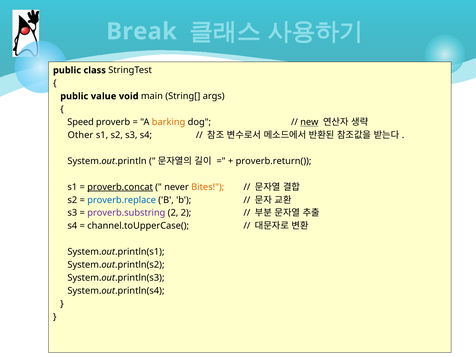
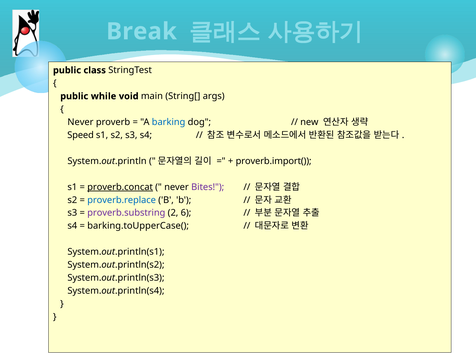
value: value -> while
Speed at (81, 122): Speed -> Never
barking colour: orange -> blue
new underline: present -> none
Other: Other -> Speed
proverb.return(: proverb.return( -> proverb.import(
Bites colour: orange -> purple
2 2: 2 -> 6
channel.toUpperCase(: channel.toUpperCase( -> barking.toUpperCase(
